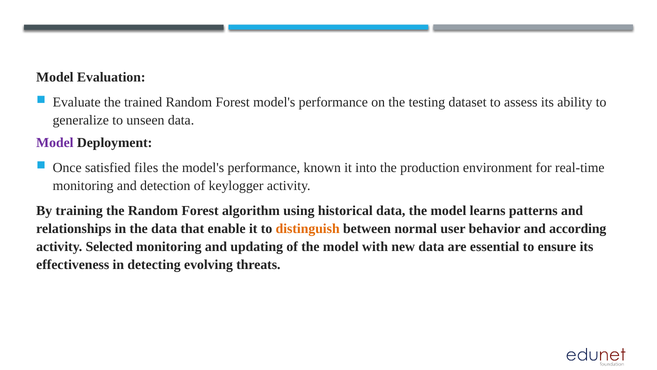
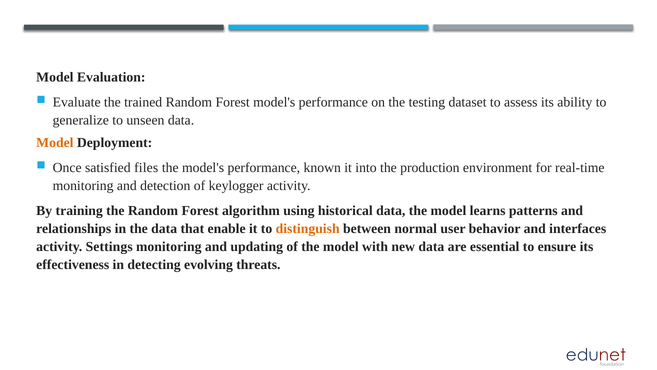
Model at (55, 142) colour: purple -> orange
according: according -> interfaces
Selected: Selected -> Settings
